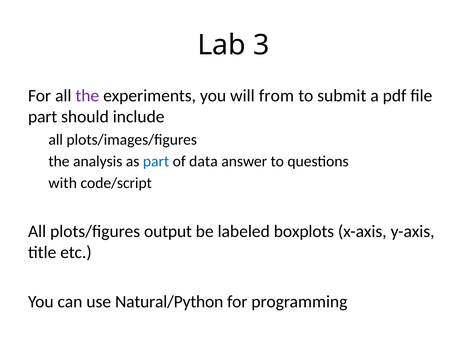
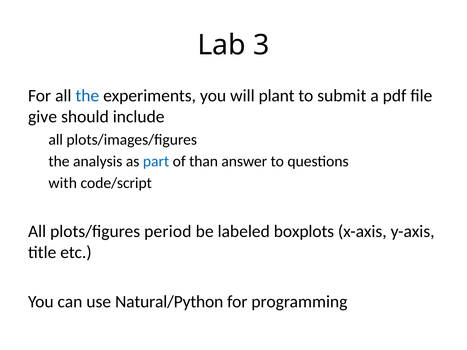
the at (87, 96) colour: purple -> blue
from: from -> plant
part at (43, 117): part -> give
data: data -> than
output: output -> period
